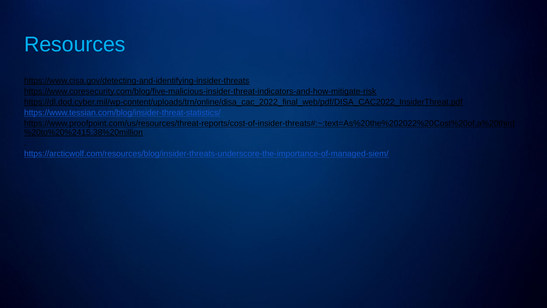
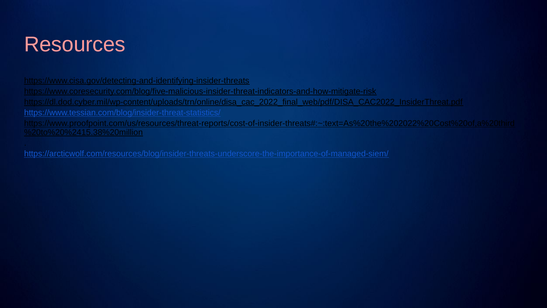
Resources colour: light blue -> pink
